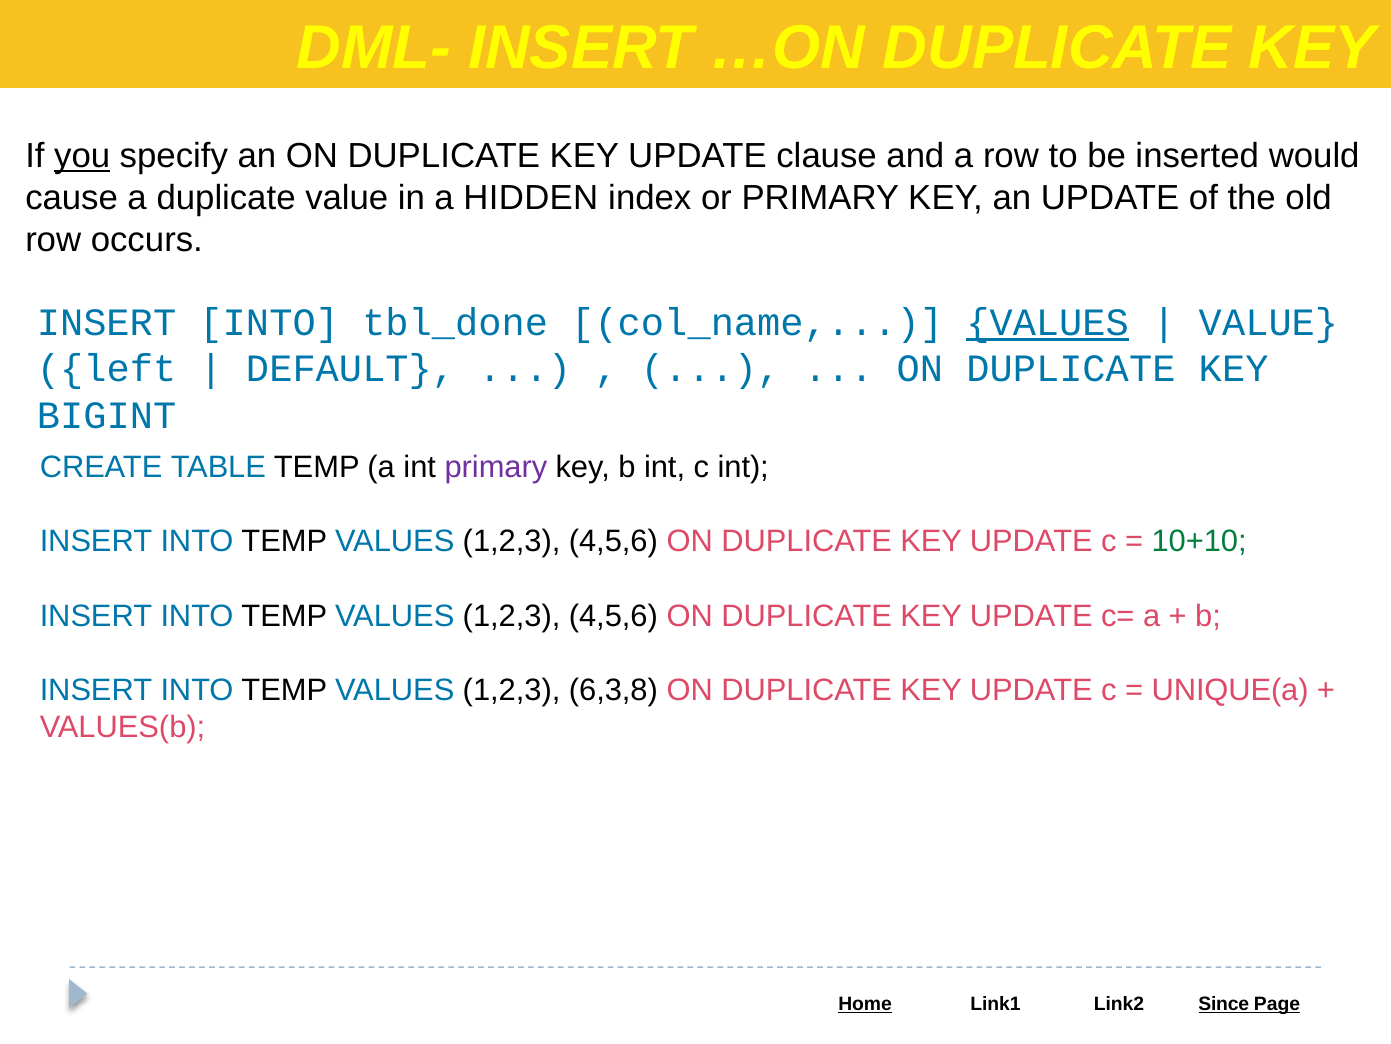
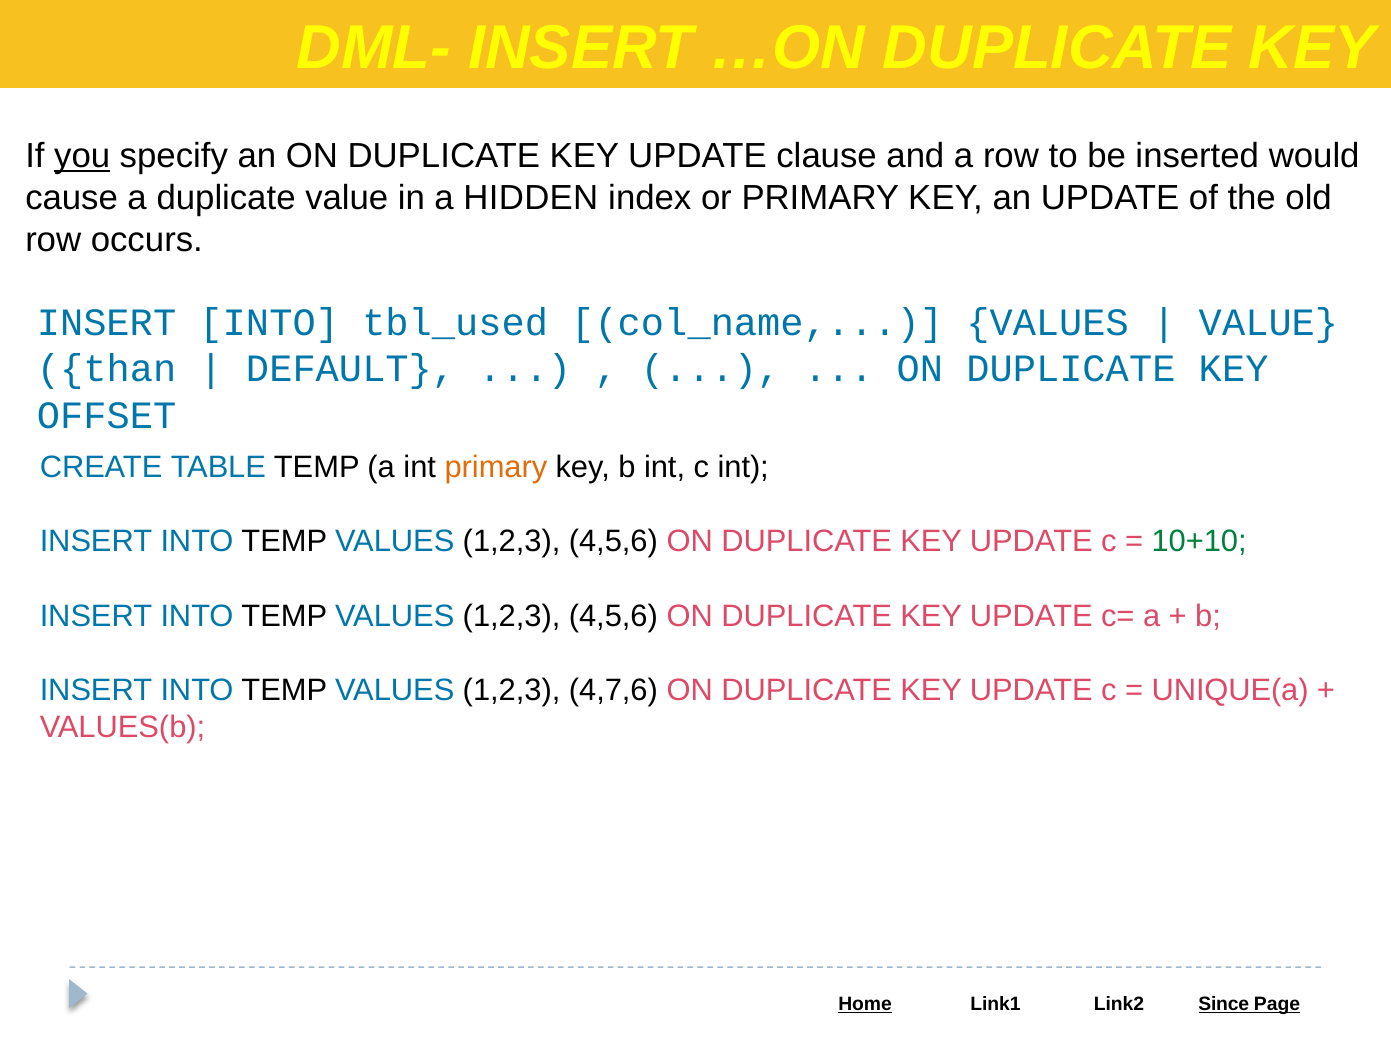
tbl_done: tbl_done -> tbl_used
VALUES at (1048, 323) underline: present -> none
left: left -> than
BIGINT: BIGINT -> OFFSET
primary at (496, 467) colour: purple -> orange
6,3,8: 6,3,8 -> 4,7,6
